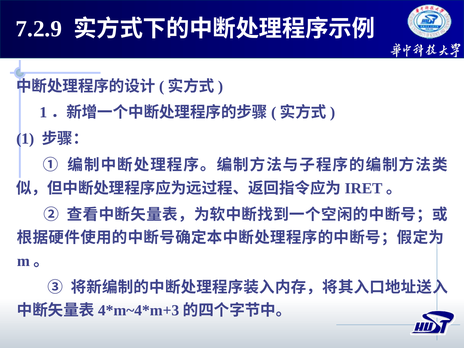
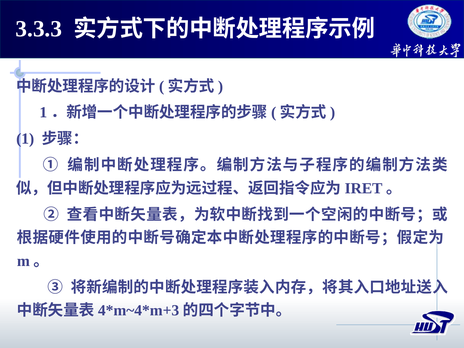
7.2.9: 7.2.9 -> 3.3.3
